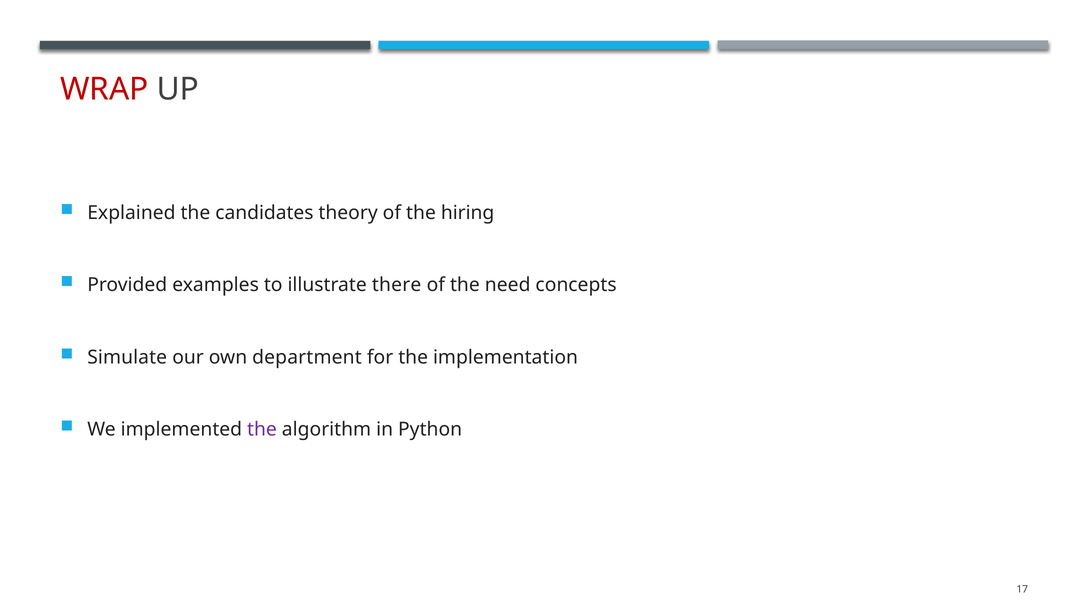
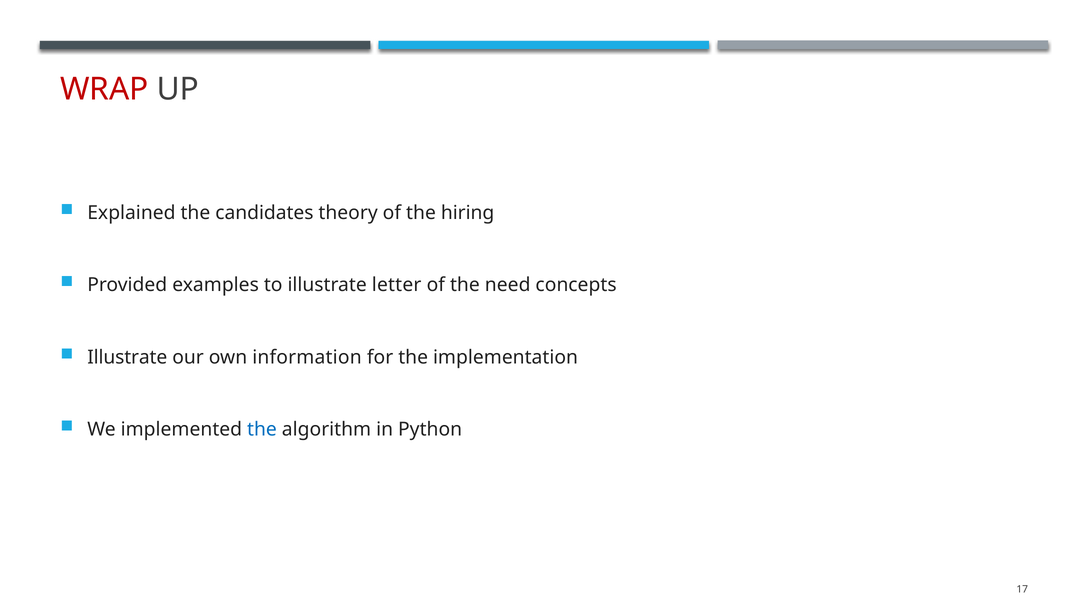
there: there -> letter
Simulate at (127, 357): Simulate -> Illustrate
department: department -> information
the at (262, 430) colour: purple -> blue
